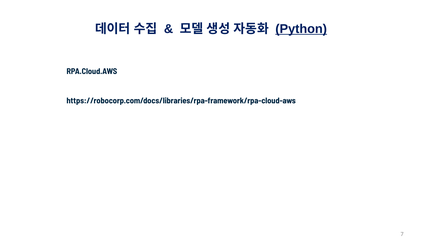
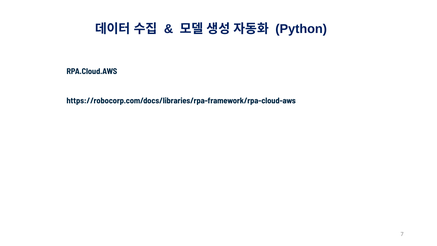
Python underline: present -> none
